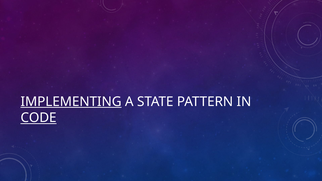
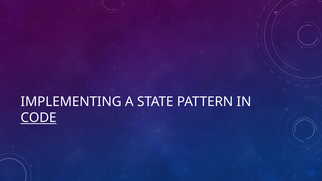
IMPLEMENTING underline: present -> none
